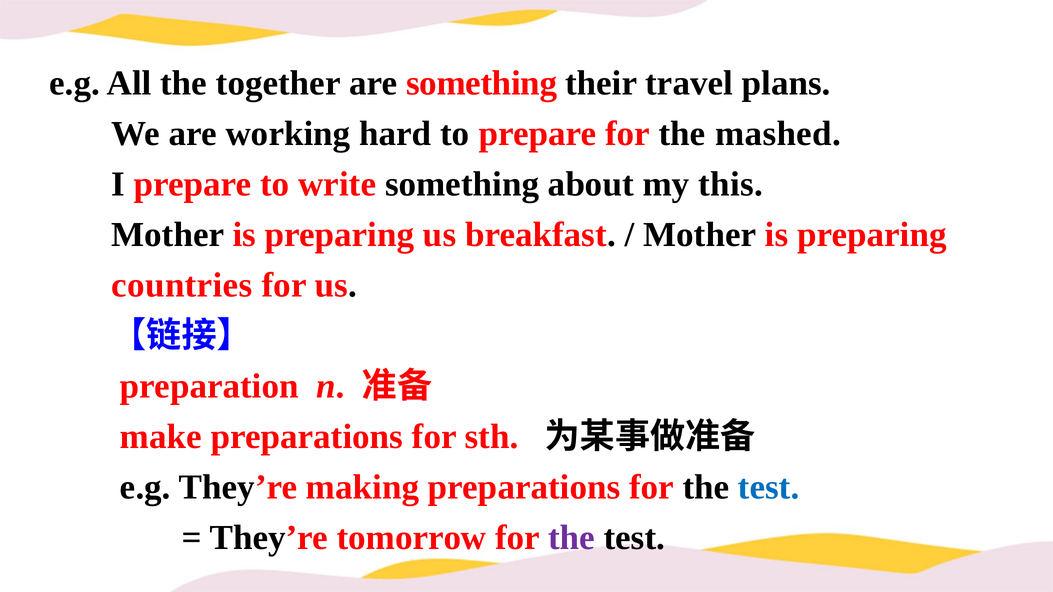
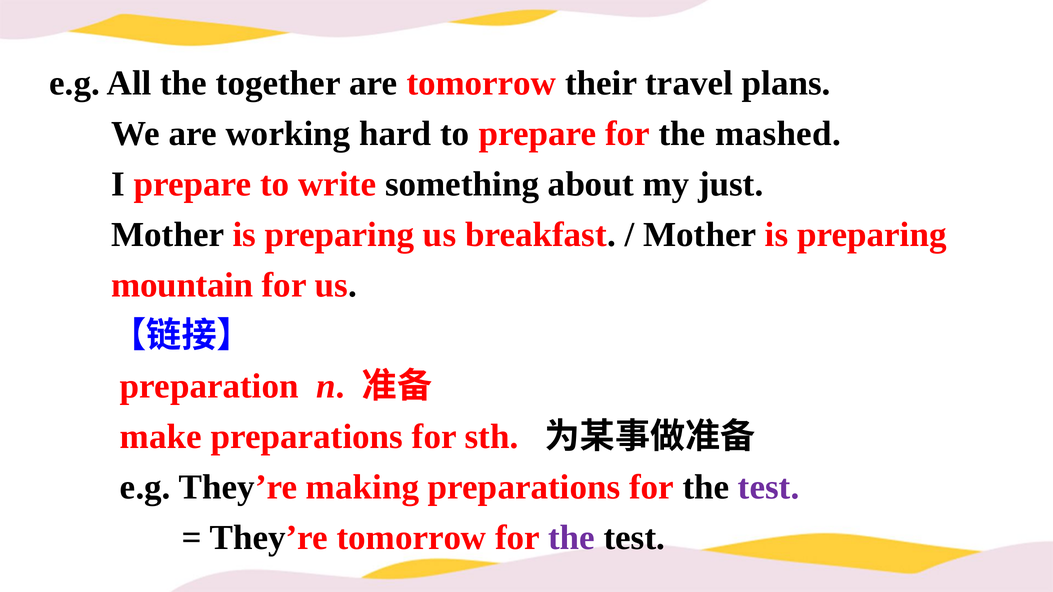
are something: something -> tomorrow
this: this -> just
countries: countries -> mountain
test at (769, 488) colour: blue -> purple
